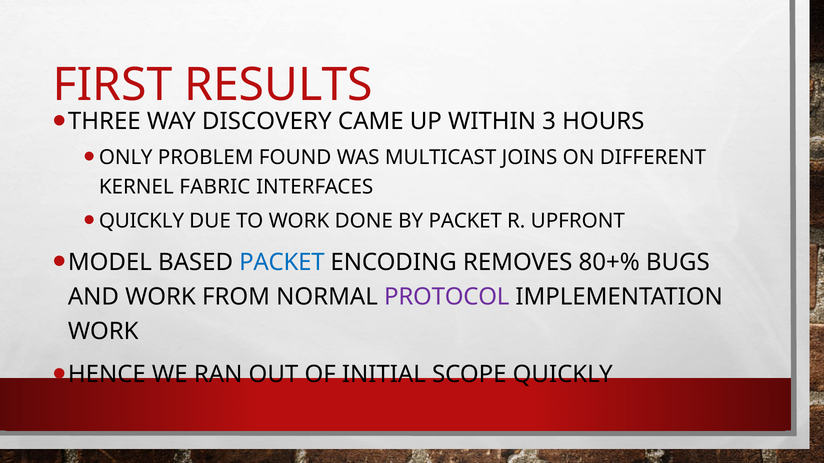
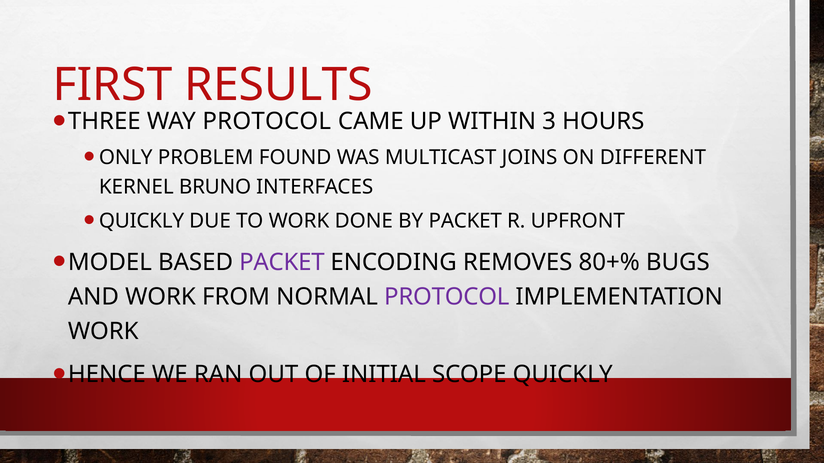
WAY DISCOVERY: DISCOVERY -> PROTOCOL
FABRIC: FABRIC -> BRUNO
PACKET at (282, 262) colour: blue -> purple
